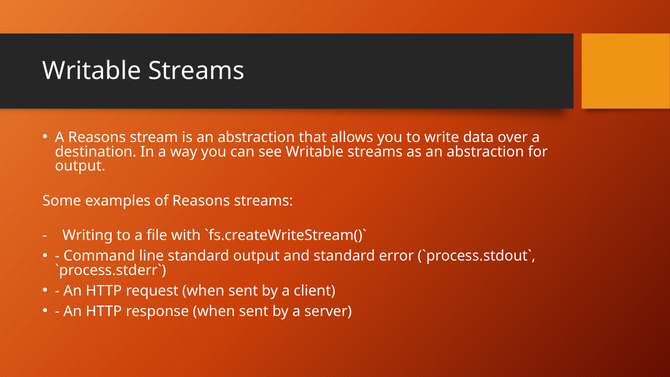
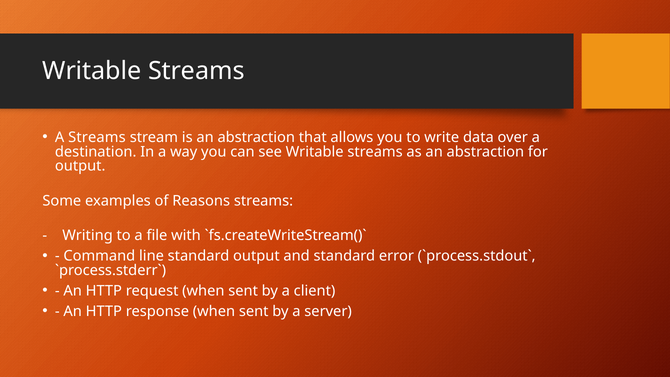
A Reasons: Reasons -> Streams
